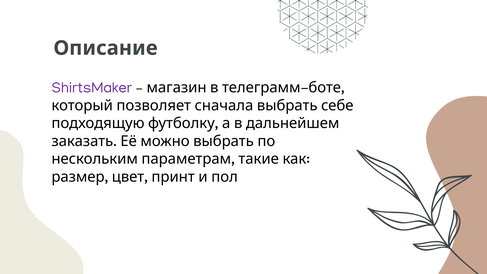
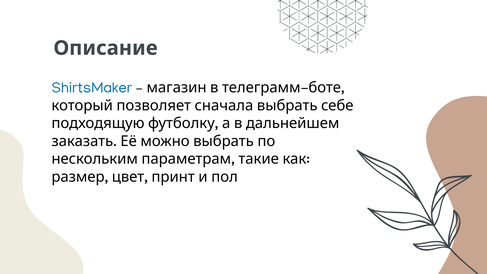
ShirtsMaker colour: purple -> blue
